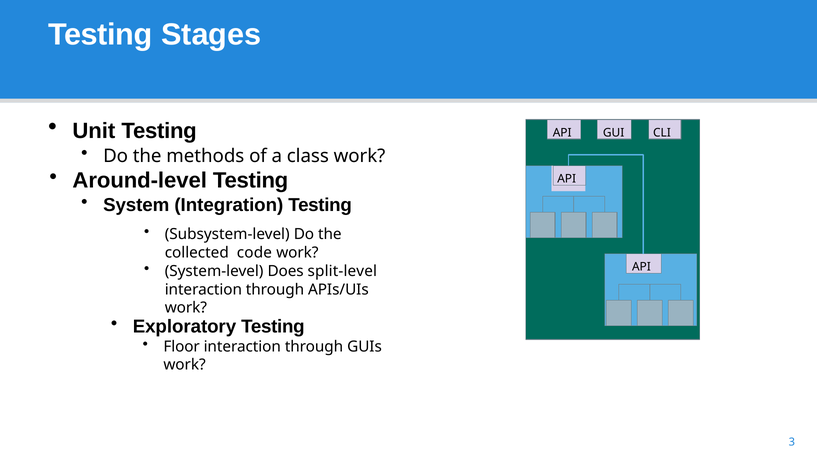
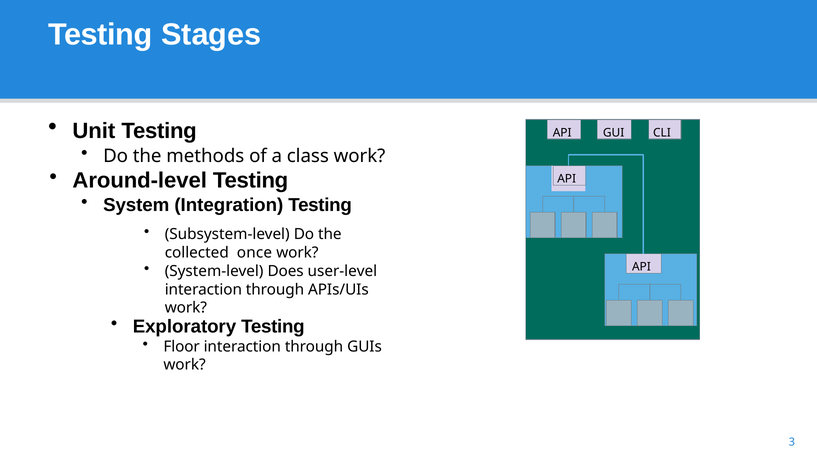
code: code -> once
split-level: split-level -> user-level
